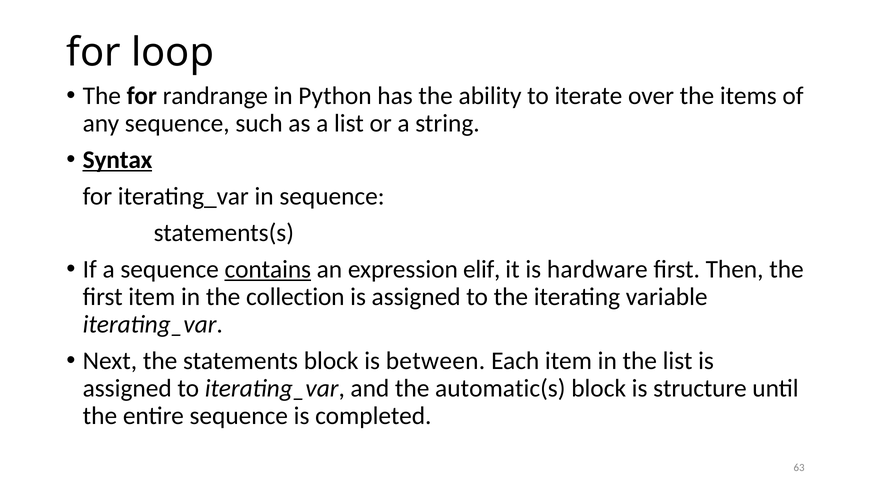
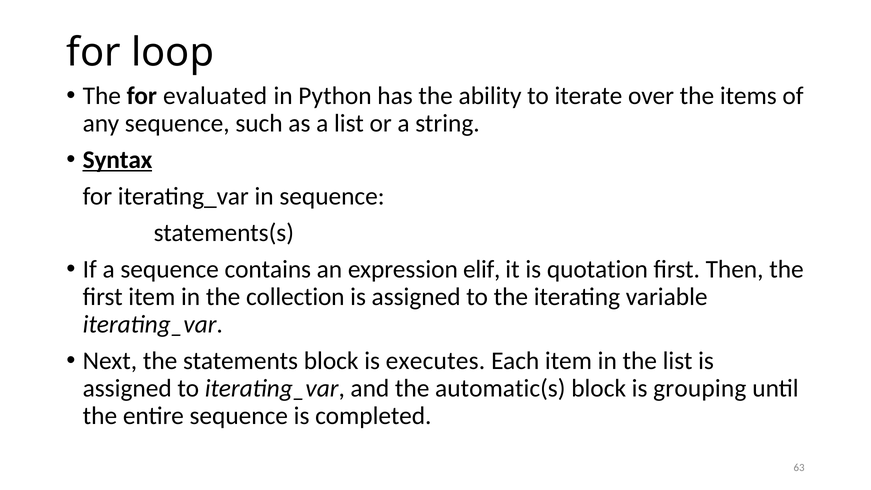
randrange: randrange -> evaluated
contains underline: present -> none
hardware: hardware -> quotation
between: between -> executes
structure: structure -> grouping
